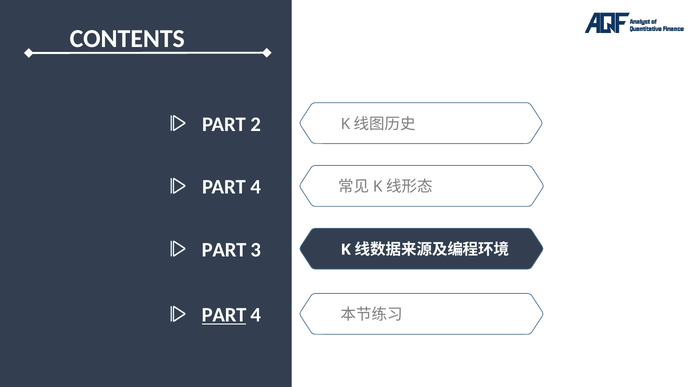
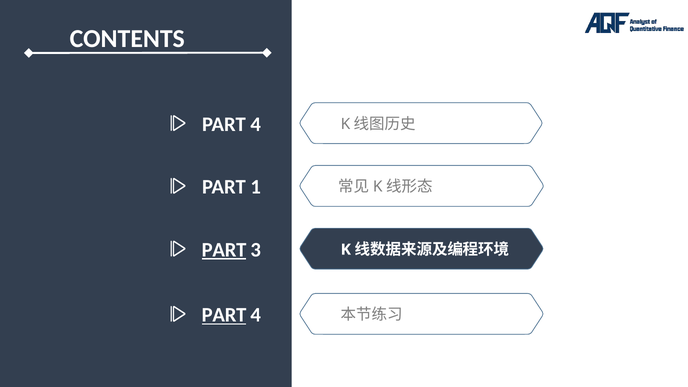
2 at (256, 124): 2 -> 4
4 at (256, 187): 4 -> 1
PART at (224, 250) underline: none -> present
